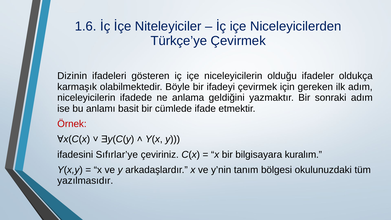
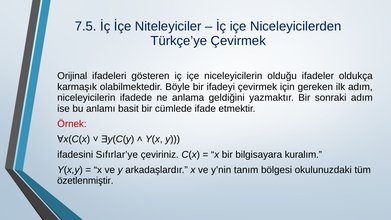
1.6: 1.6 -> 7.5
Dizinin: Dizinin -> Orijinal
yazılmasıdır: yazılmasıdır -> özetlenmiştir
